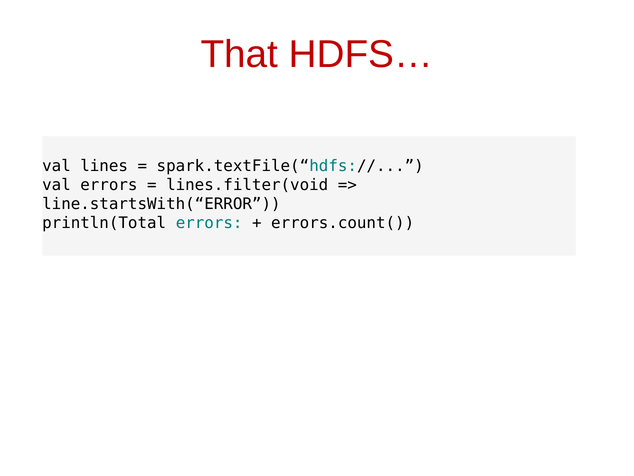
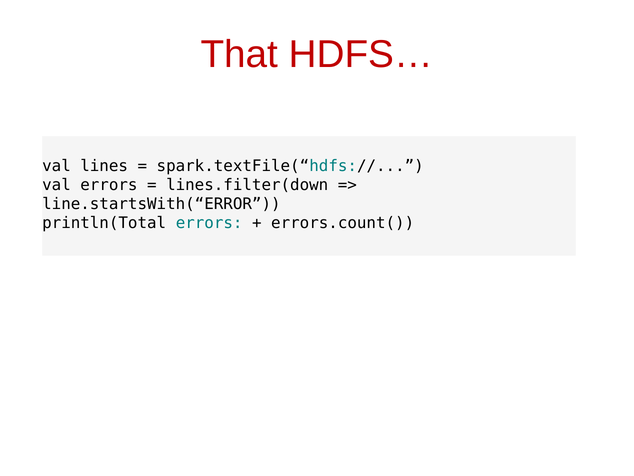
lines.filter(void: lines.filter(void -> lines.filter(down
